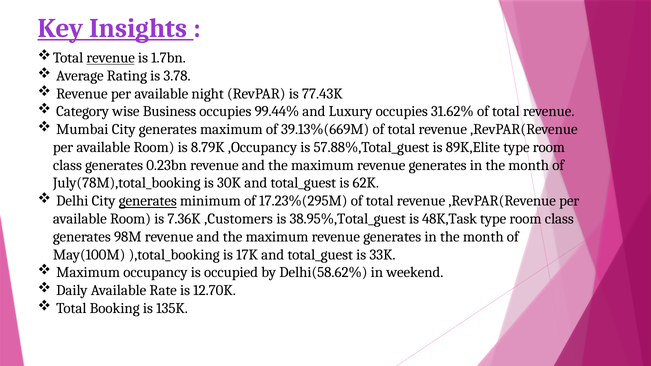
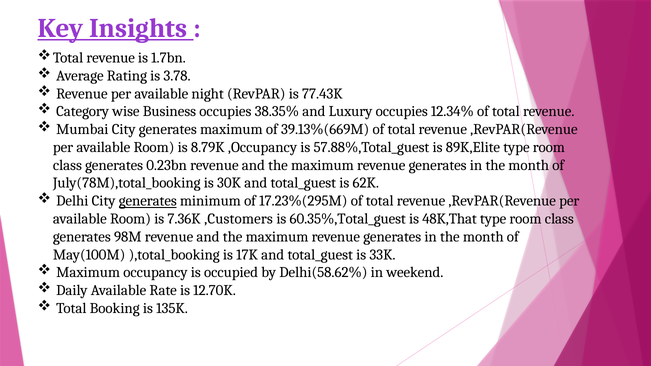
revenue at (111, 58) underline: present -> none
99.44%: 99.44% -> 38.35%
31.62%: 31.62% -> 12.34%
38.95%,Total_guest: 38.95%,Total_guest -> 60.35%,Total_guest
48K,Task: 48K,Task -> 48K,That
